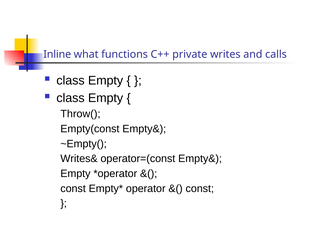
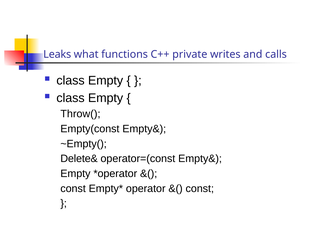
Inline: Inline -> Leaks
Writes&: Writes& -> Delete&
